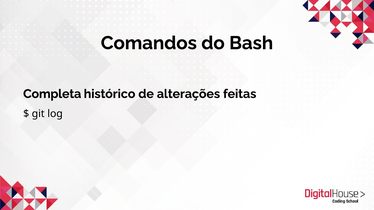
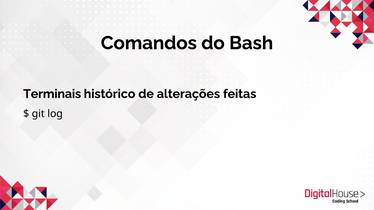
Completa: Completa -> Terminais
